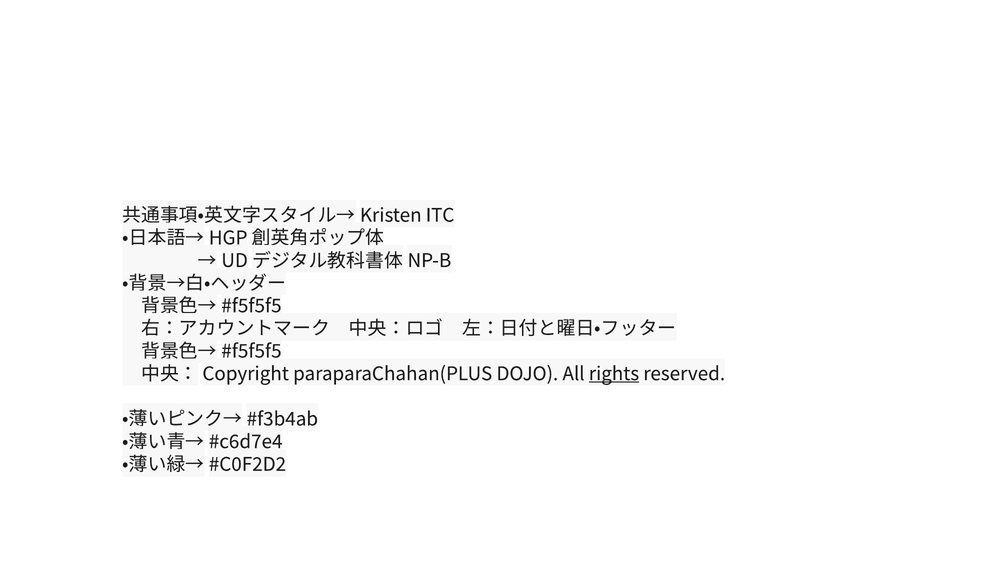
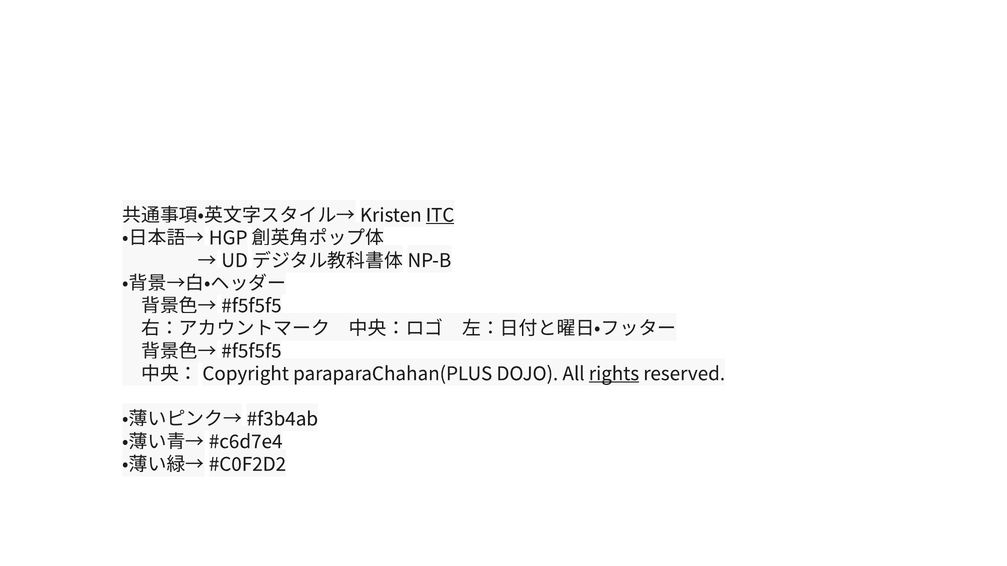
ITC underline: none -> present
